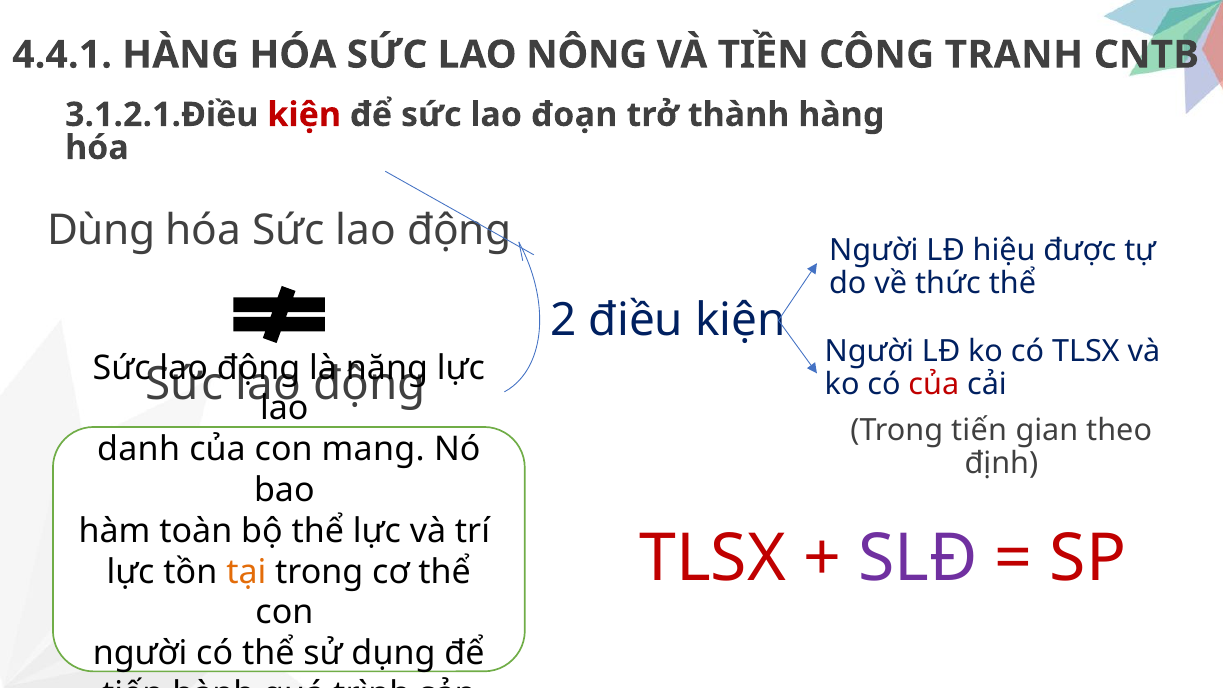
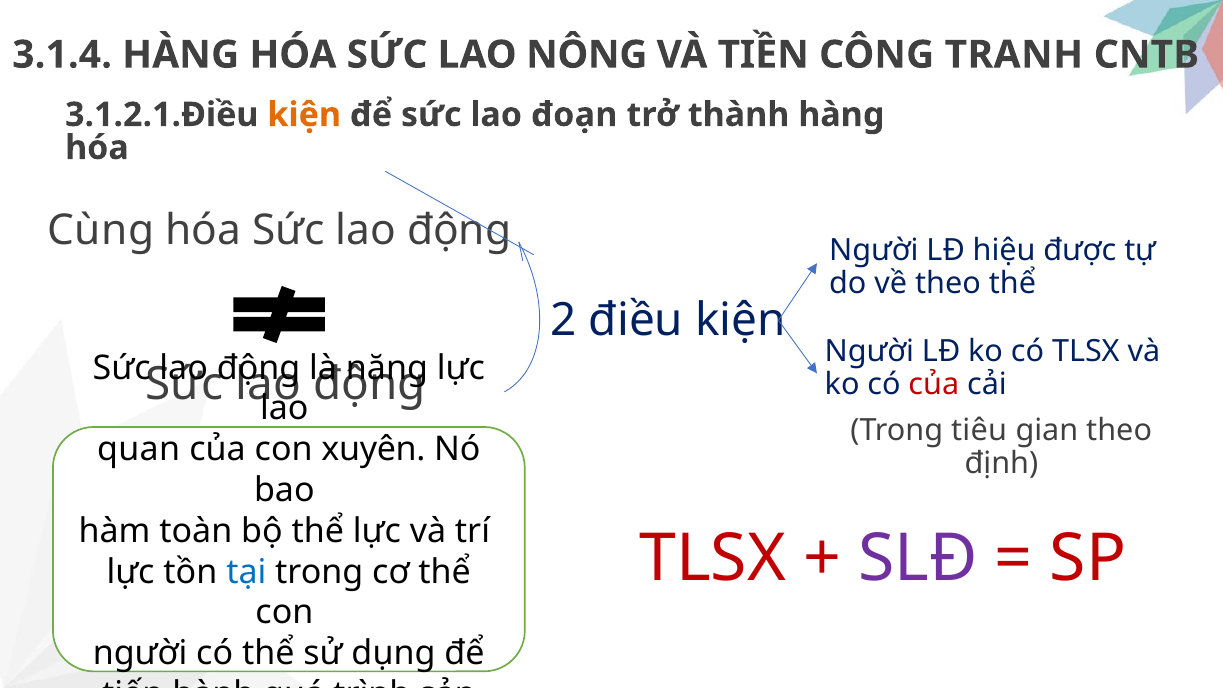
4.4.1: 4.4.1 -> 3.1.4
kiện at (304, 115) colour: red -> orange
Dùng: Dùng -> Cùng
về thức: thức -> theo
Trong tiến: tiến -> tiêu
danh: danh -> quan
mang: mang -> xuyên
tại colour: orange -> blue
